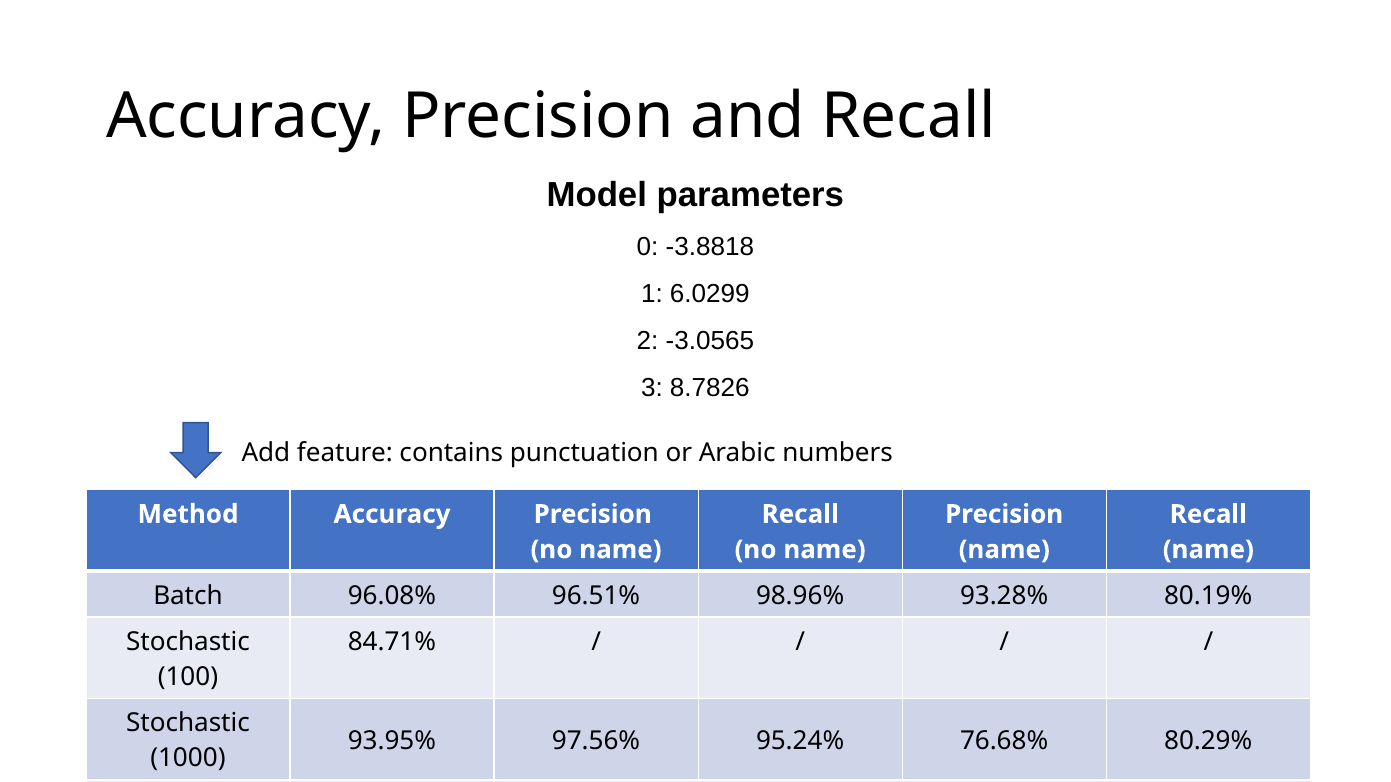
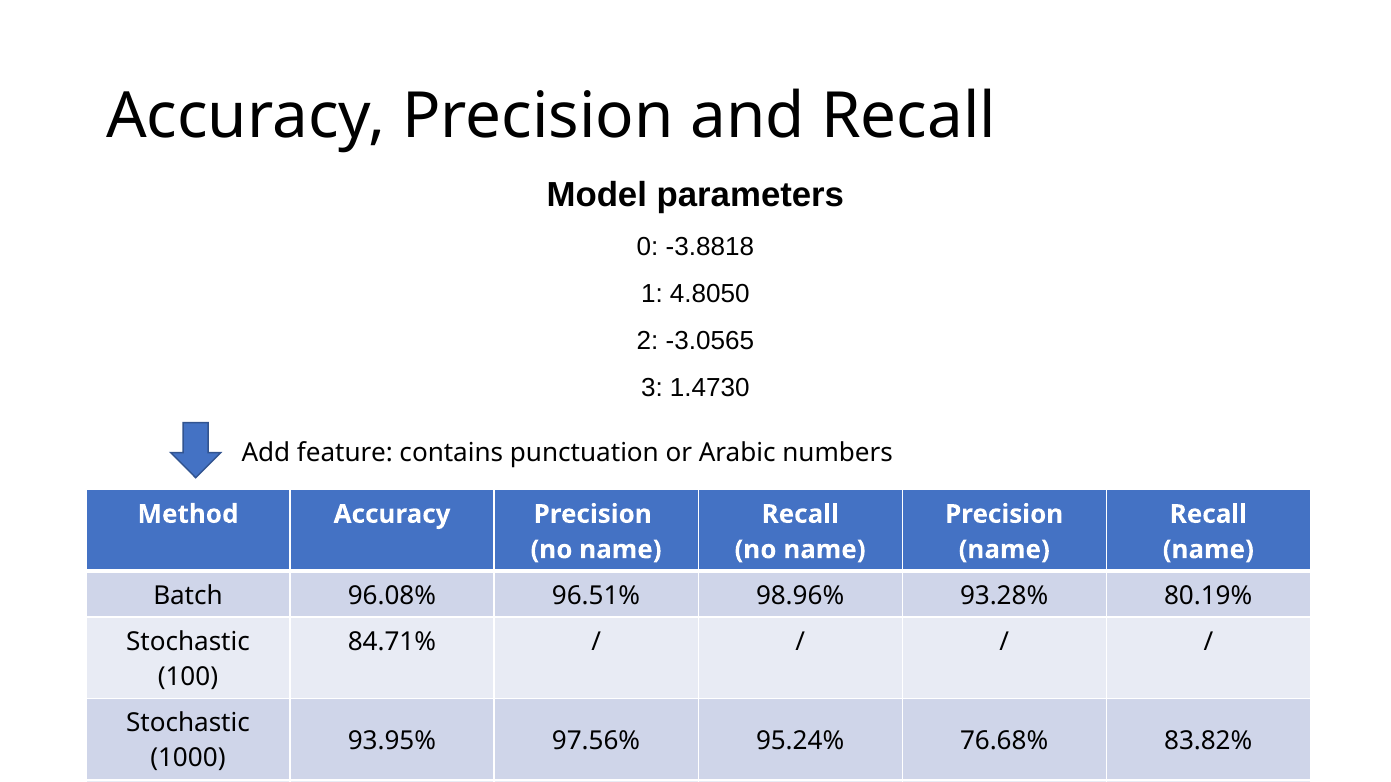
6.0299: 6.0299 -> 4.8050
8.7826: 8.7826 -> 1.4730
80.29%: 80.29% -> 83.82%
